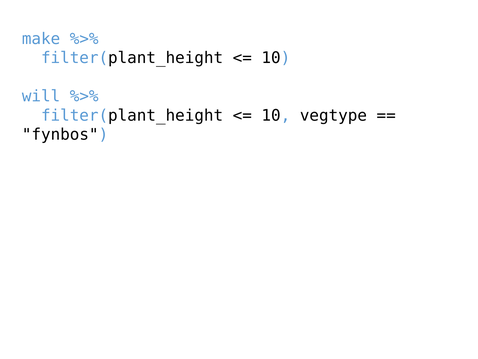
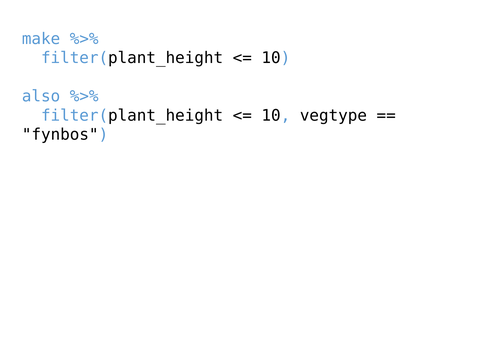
will: will -> also
